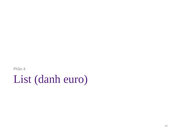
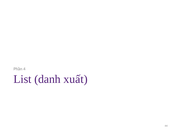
euro: euro -> xuất
